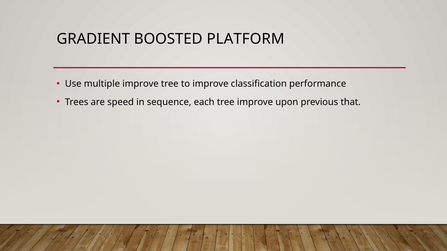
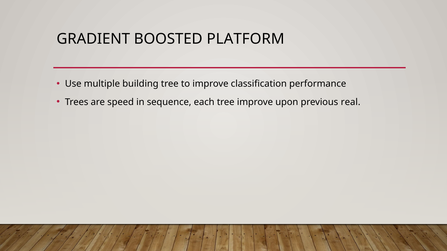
multiple improve: improve -> building
that: that -> real
